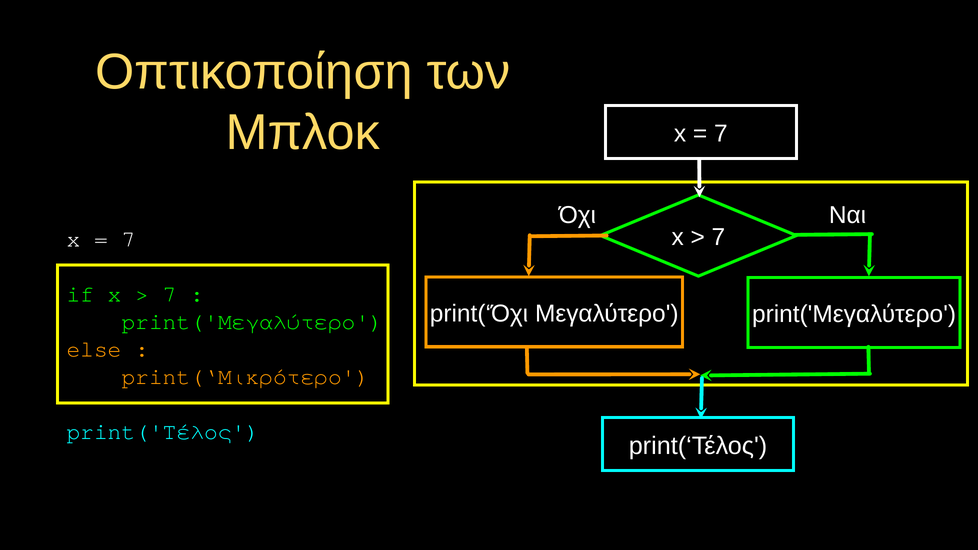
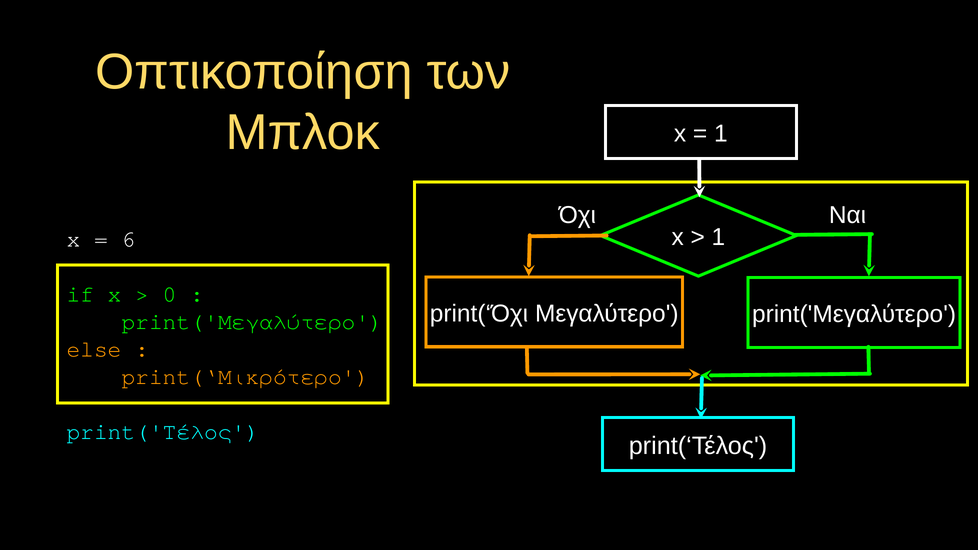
7 at (721, 134): 7 -> 1
7 at (718, 237): 7 -> 1
7 at (129, 239): 7 -> 6
7 at (170, 294): 7 -> 0
